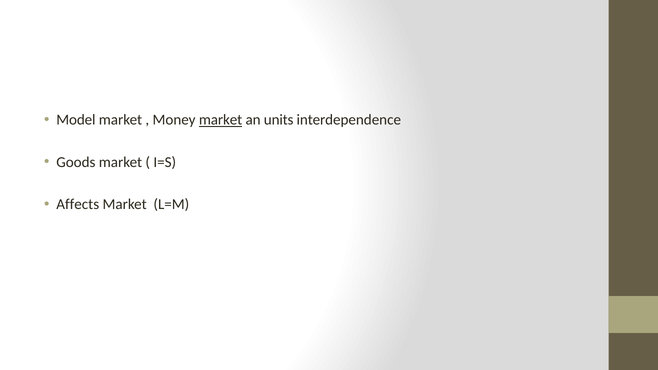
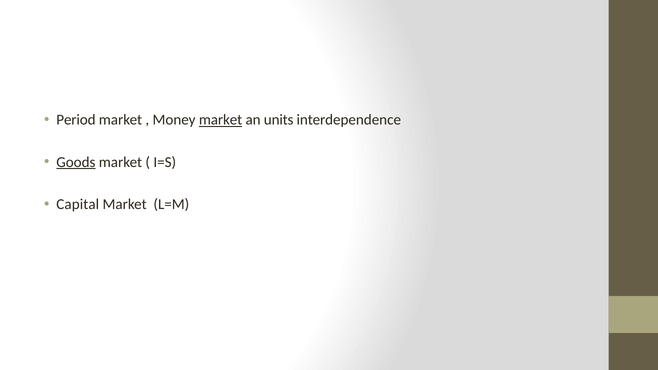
Model: Model -> Period
Goods underline: none -> present
Affects: Affects -> Capital
